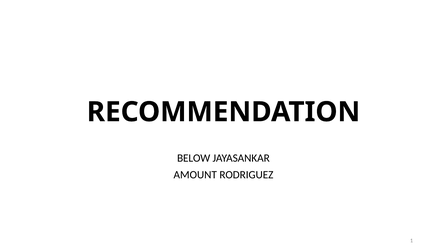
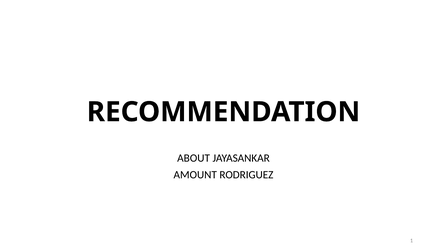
BELOW: BELOW -> ABOUT
